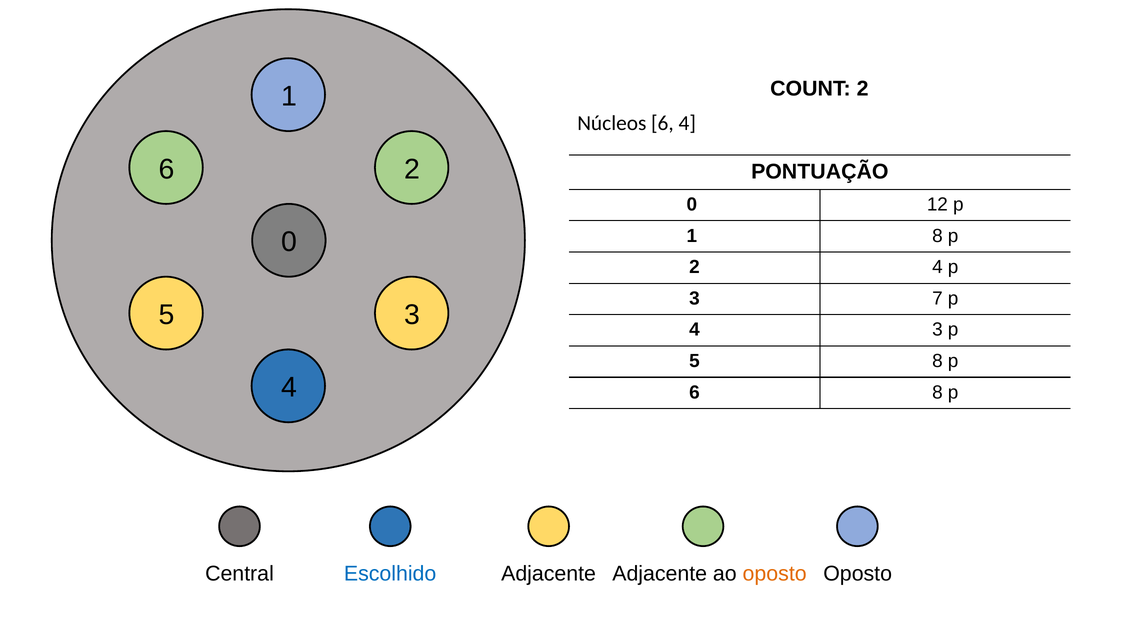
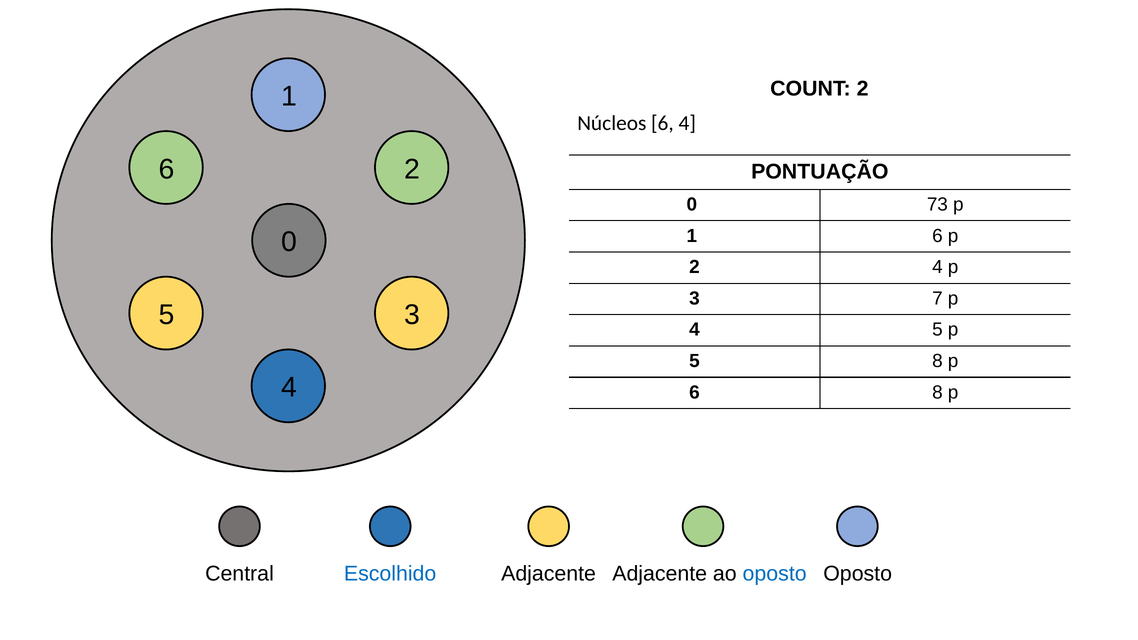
12: 12 -> 73
1 8: 8 -> 6
3 at (937, 330): 3 -> 5
oposto at (775, 574) colour: orange -> blue
